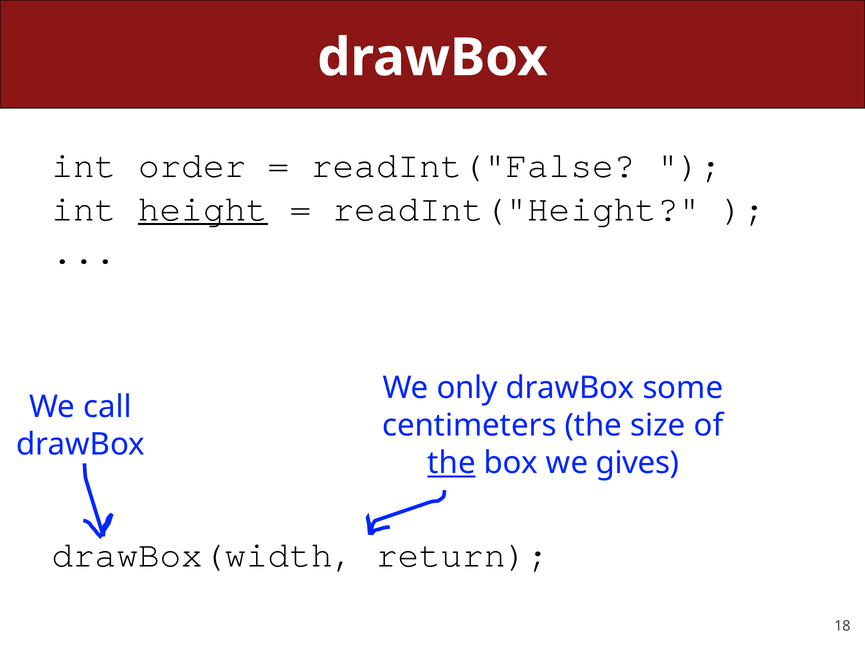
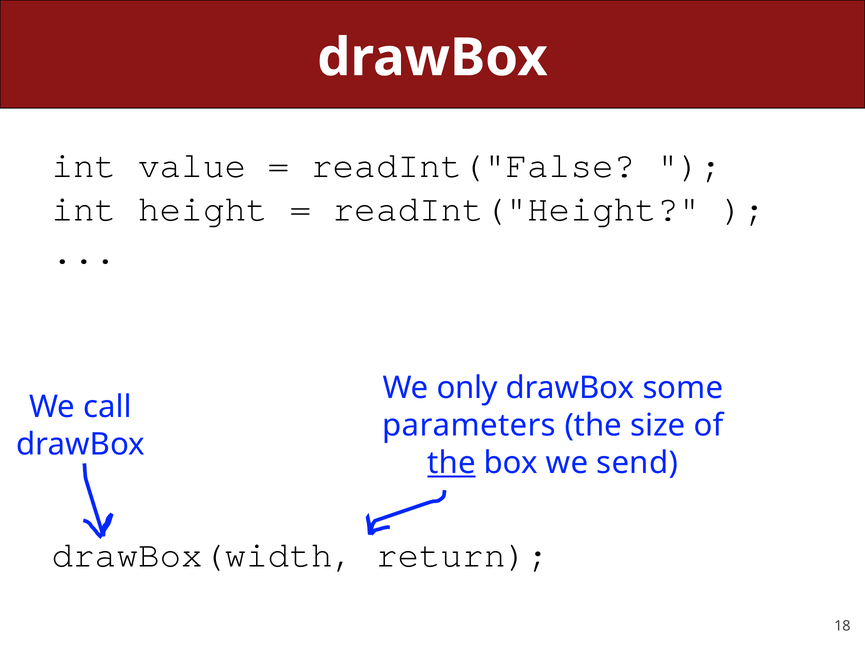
order: order -> value
height underline: present -> none
centimeters: centimeters -> parameters
gives: gives -> send
